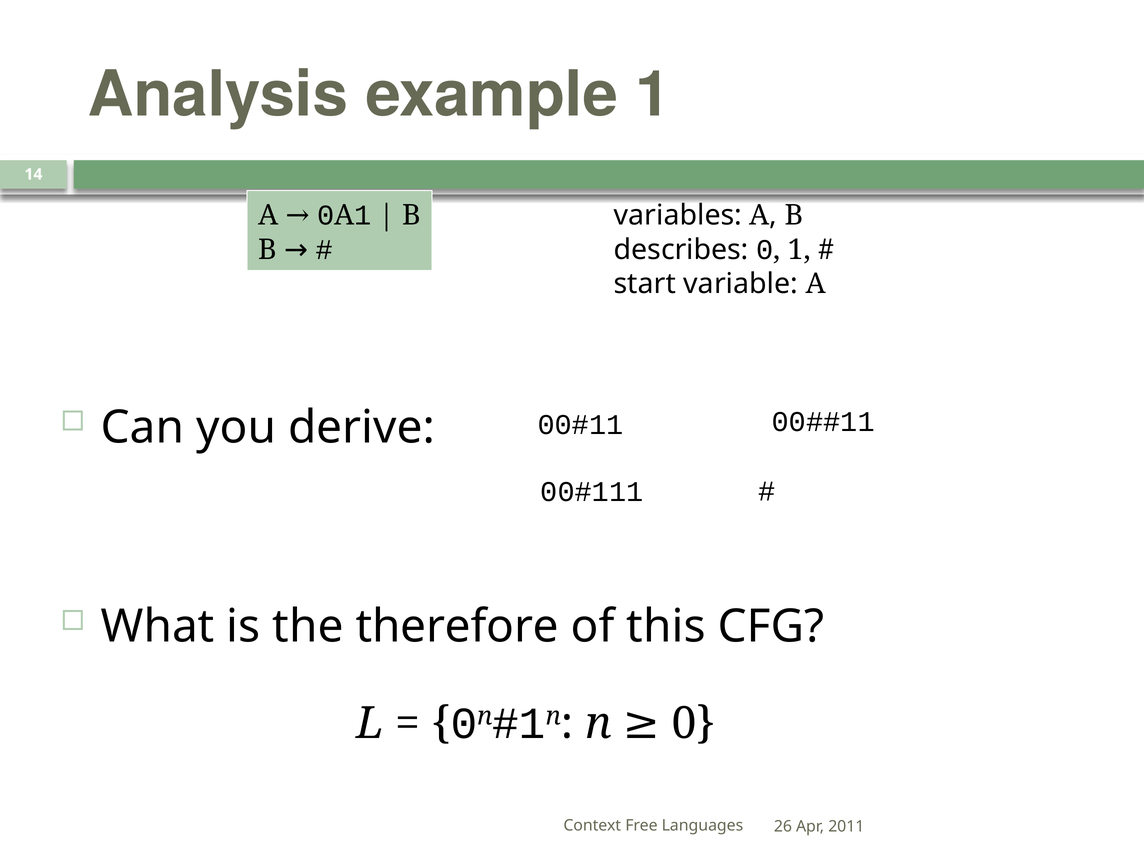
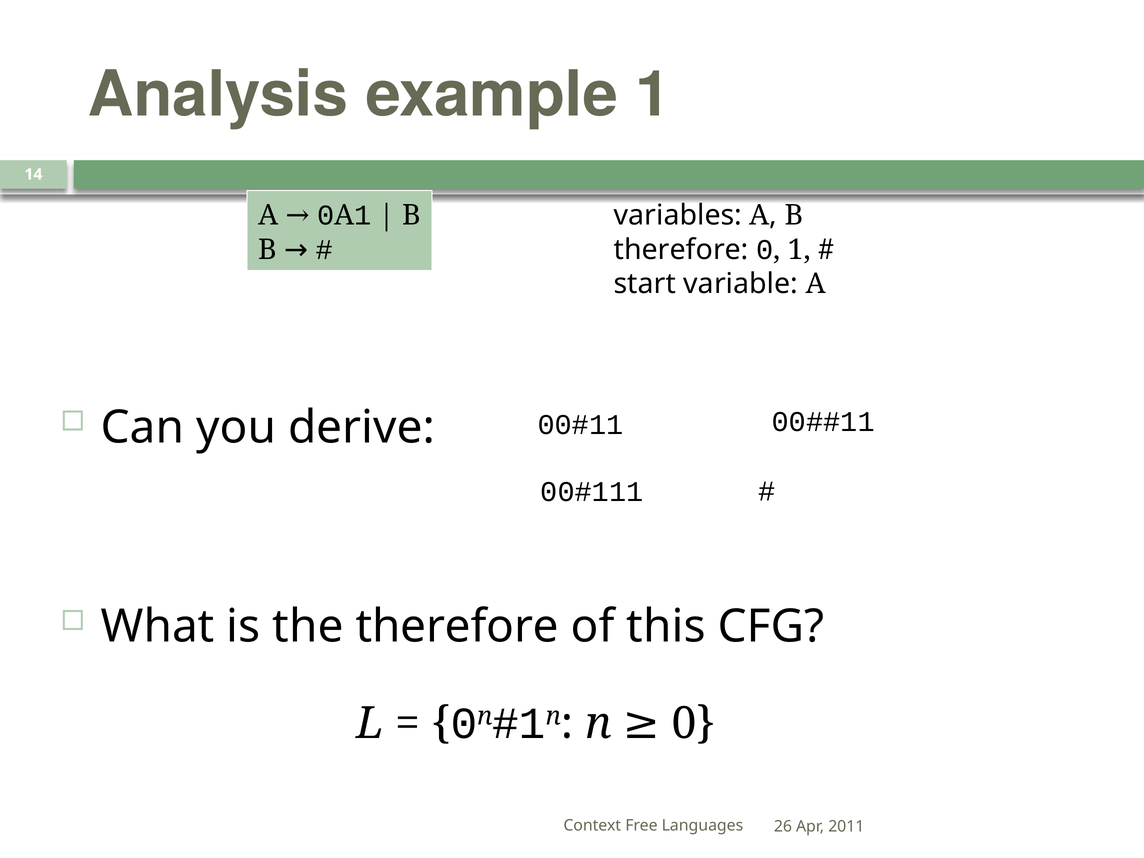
describes at (681, 250): describes -> therefore
